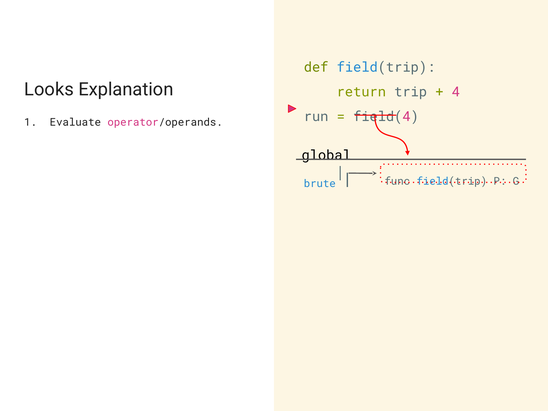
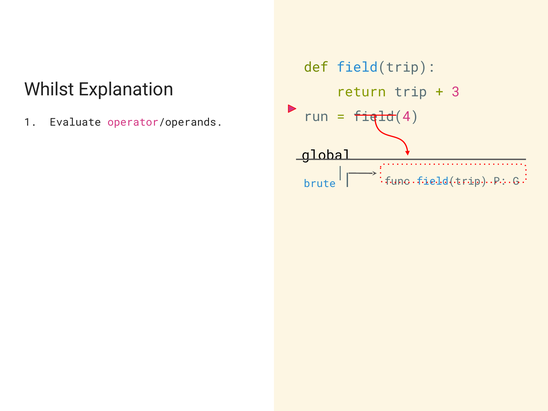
Looks: Looks -> Whilst
4: 4 -> 3
